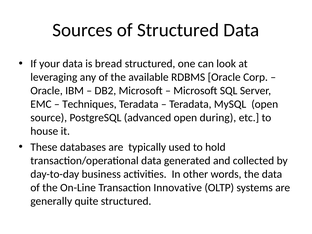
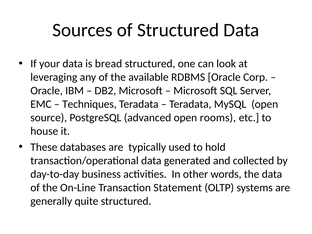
during: during -> rooms
Innovative: Innovative -> Statement
